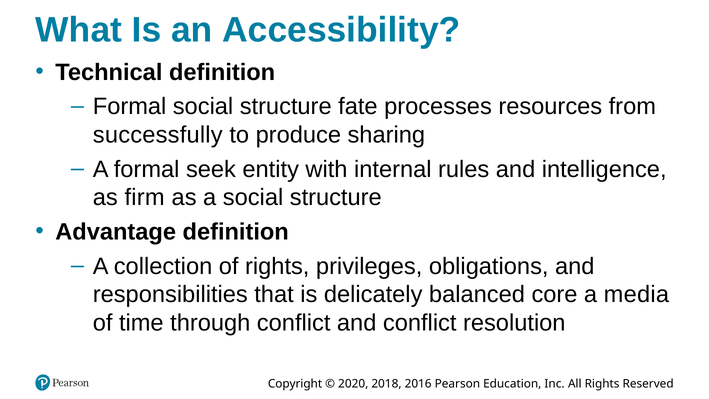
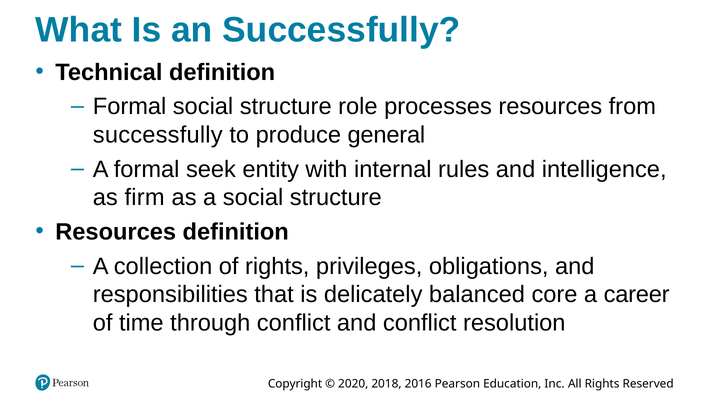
an Accessibility: Accessibility -> Successfully
fate: fate -> role
sharing: sharing -> general
Advantage at (116, 232): Advantage -> Resources
media: media -> career
